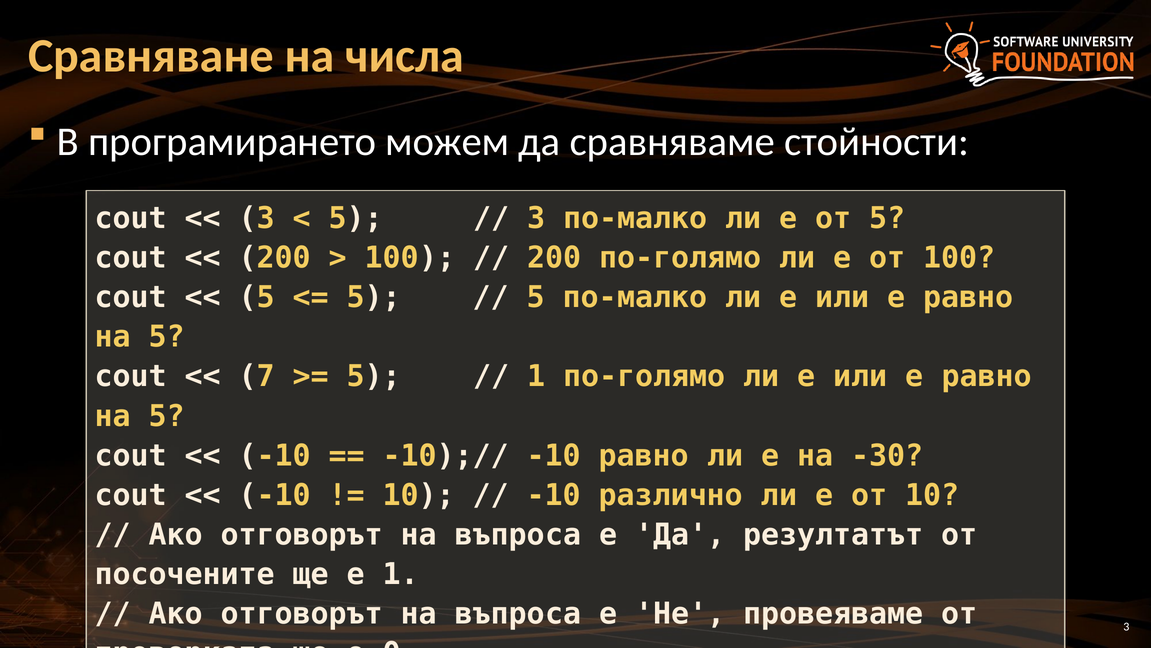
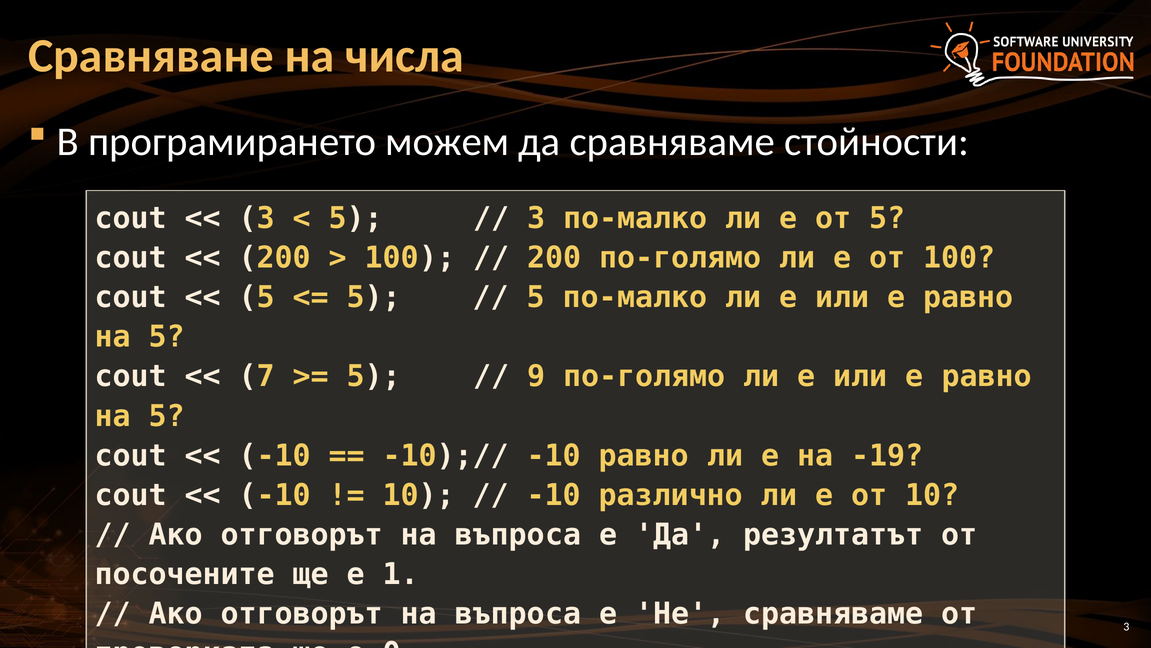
1 at (536, 376): 1 -> 9
-30: -30 -> -19
Не провеяваме: провеяваме -> сравняваме
